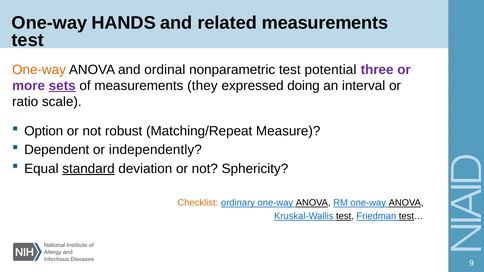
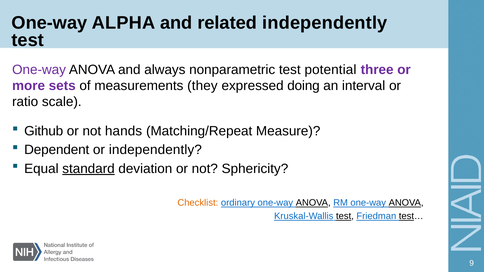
HANDS: HANDS -> ALPHA
related measurements: measurements -> independently
One-way at (39, 70) colour: orange -> purple
ordinal: ordinal -> always
sets underline: present -> none
Option: Option -> Github
robust: robust -> hands
